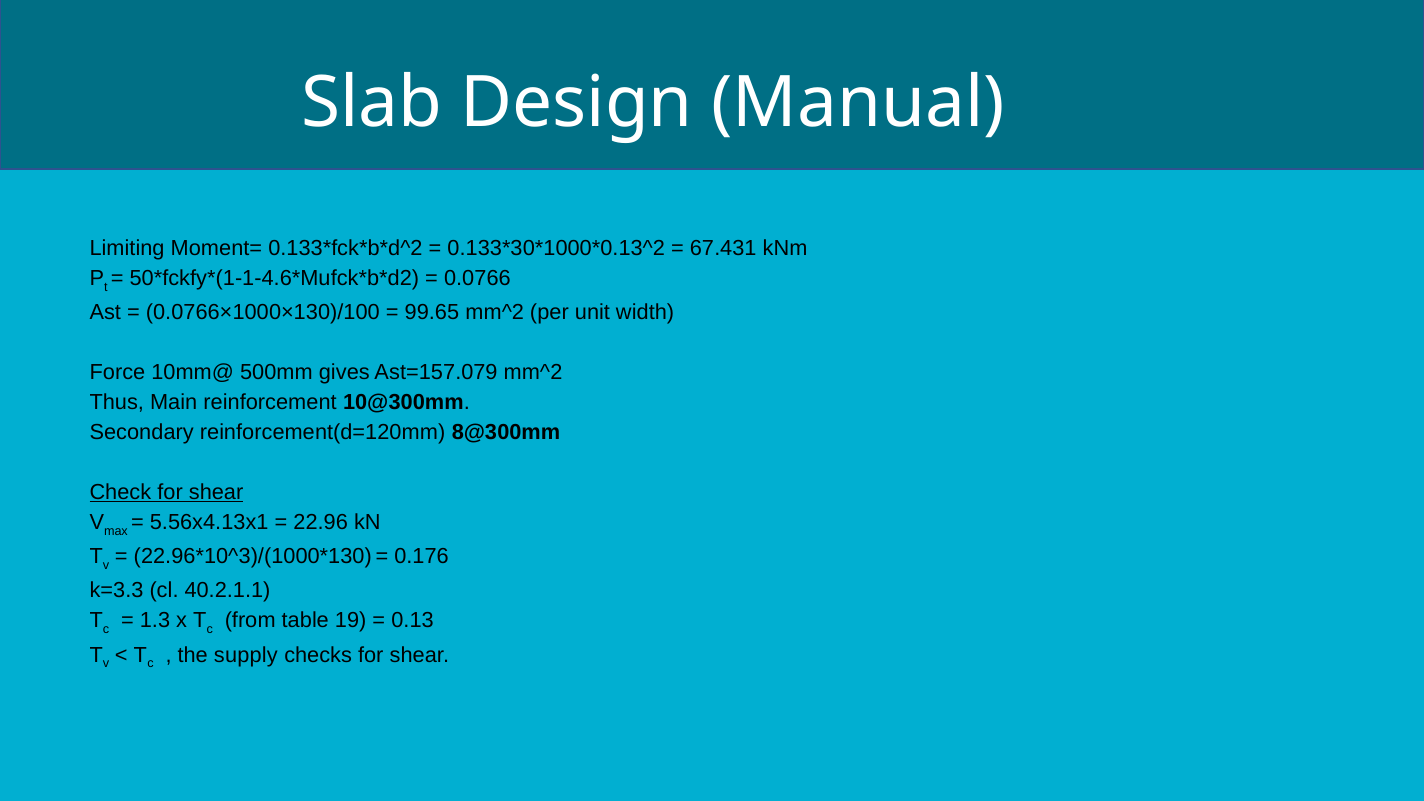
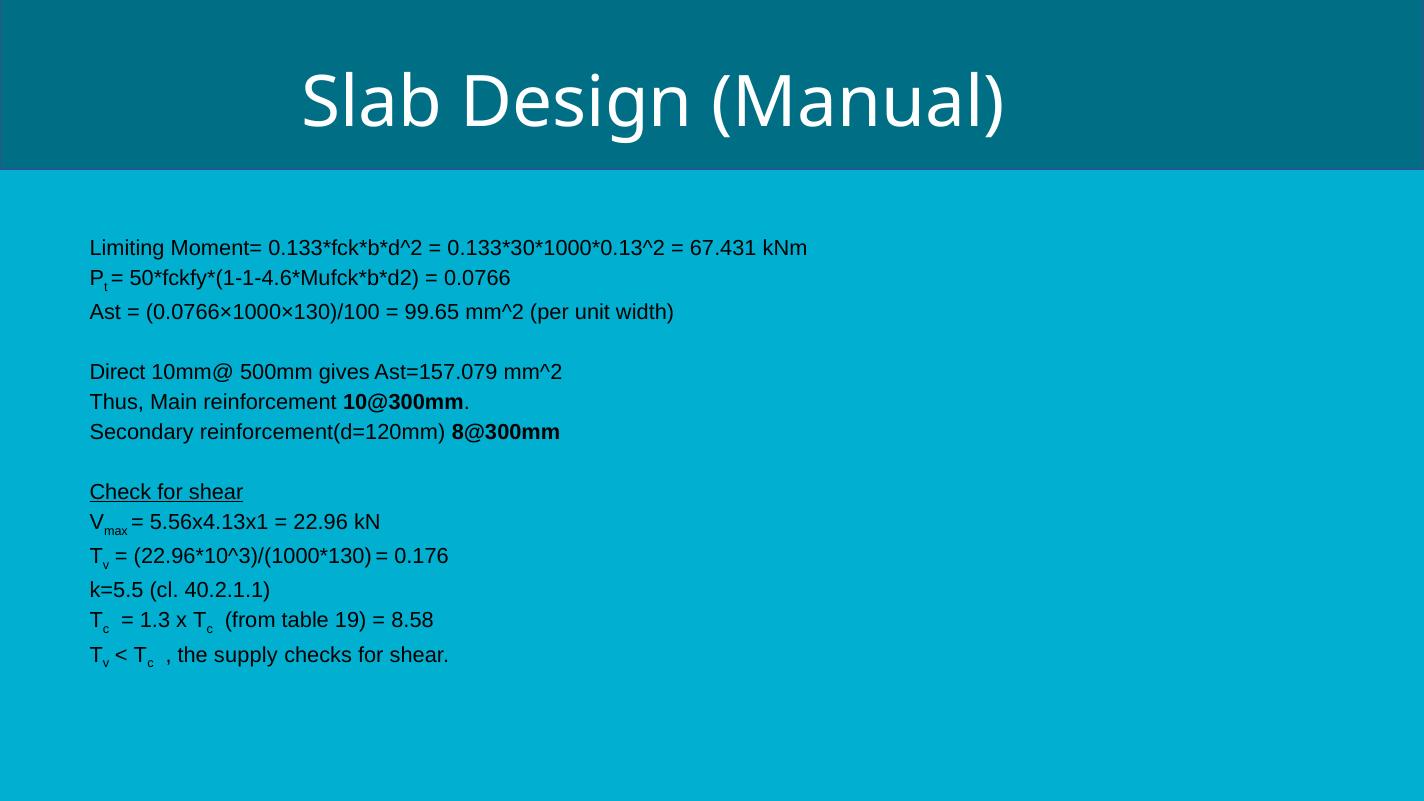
Force: Force -> Direct
k=3.3: k=3.3 -> k=5.5
0.13: 0.13 -> 8.58
